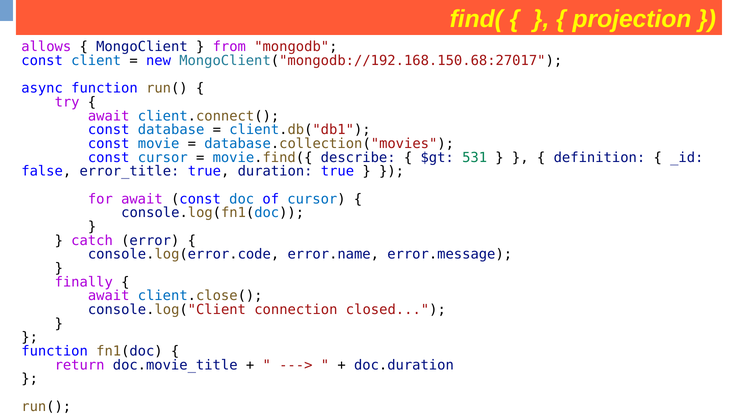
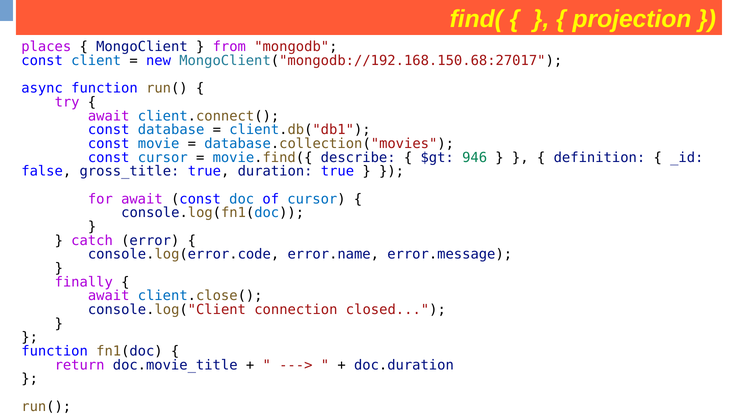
allows: allows -> places
531: 531 -> 946
error_title: error_title -> gross_title
